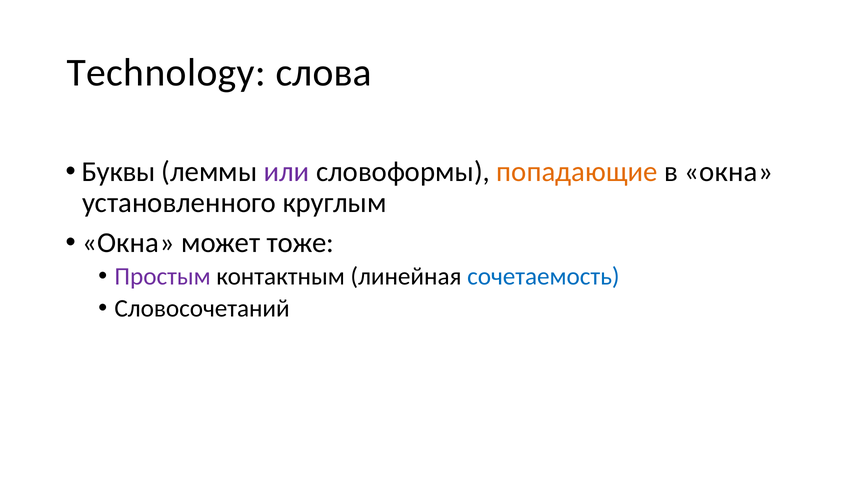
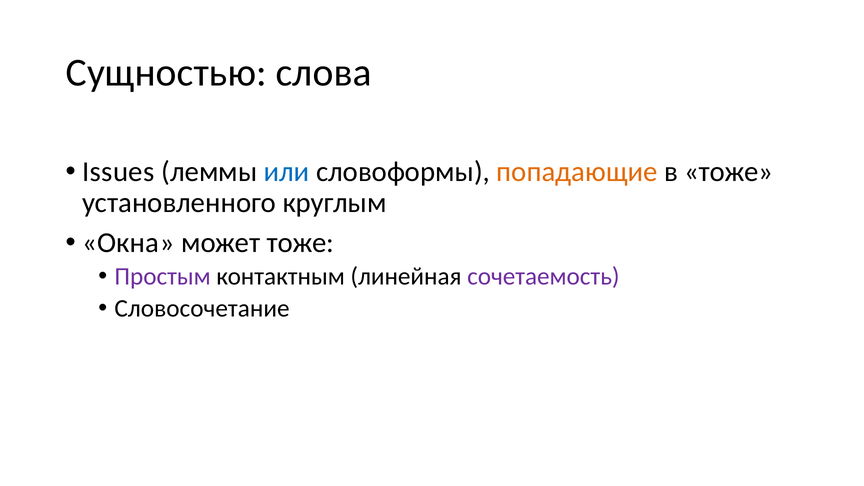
Technology: Technology -> Сущностью
Буквы: Буквы -> Issues
или colour: purple -> blue
в окна: окна -> тоже
сочетаемость colour: blue -> purple
Словосочетаний: Словосочетаний -> Словосочетание
